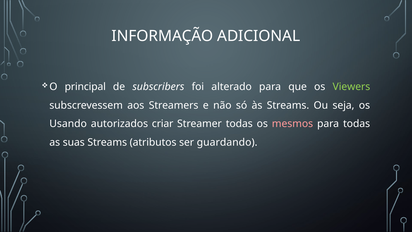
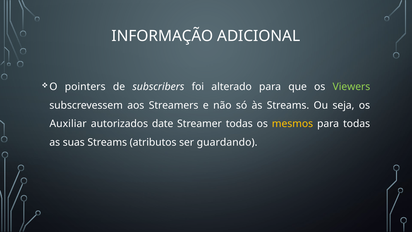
principal: principal -> pointers
Usando: Usando -> Auxiliar
criar: criar -> date
mesmos colour: pink -> yellow
